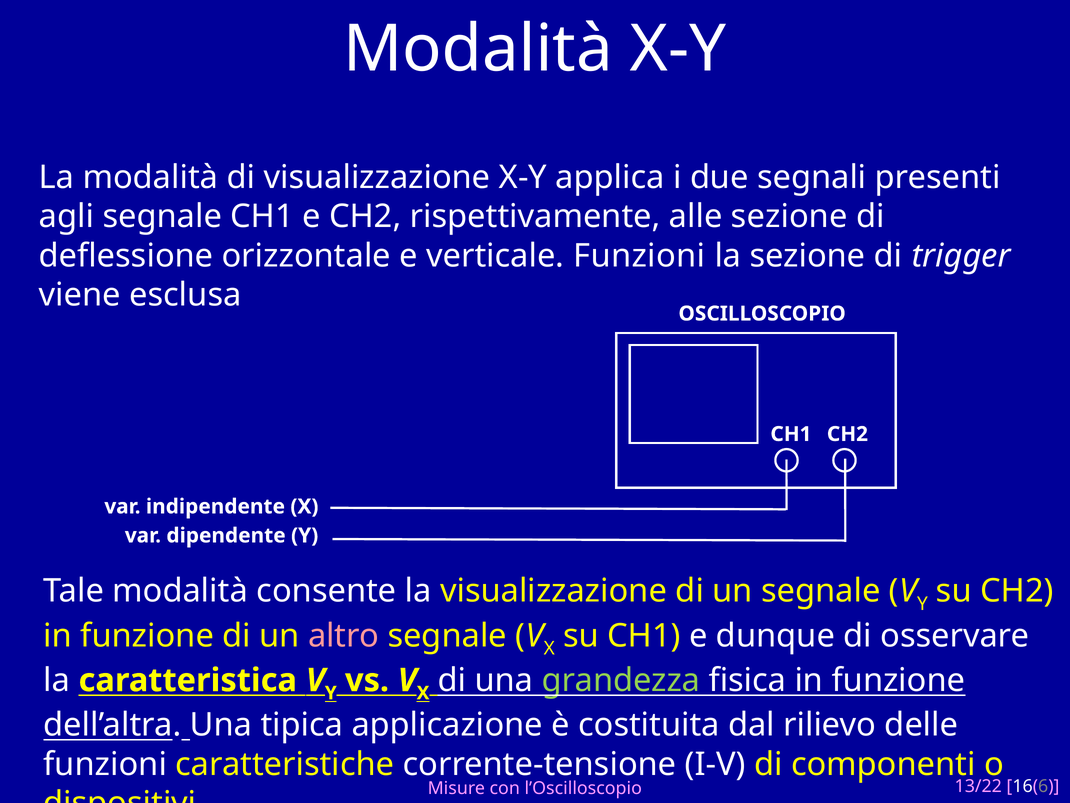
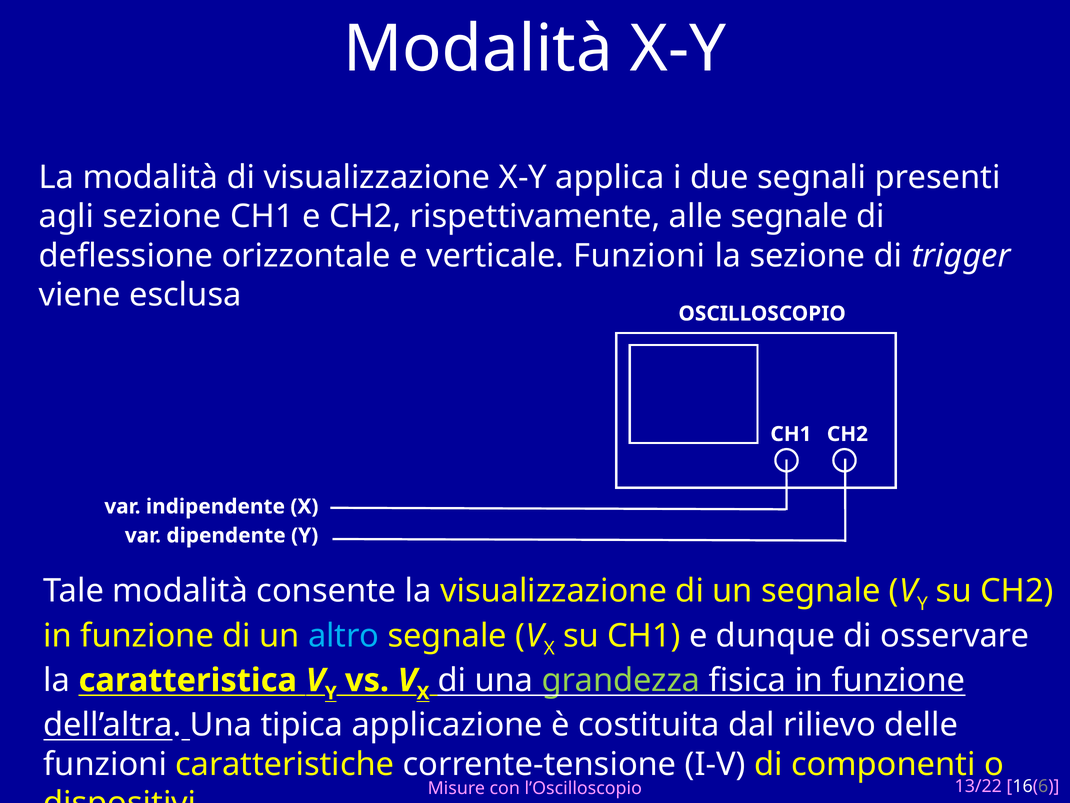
agli segnale: segnale -> sezione
alle sezione: sezione -> segnale
altro colour: pink -> light blue
